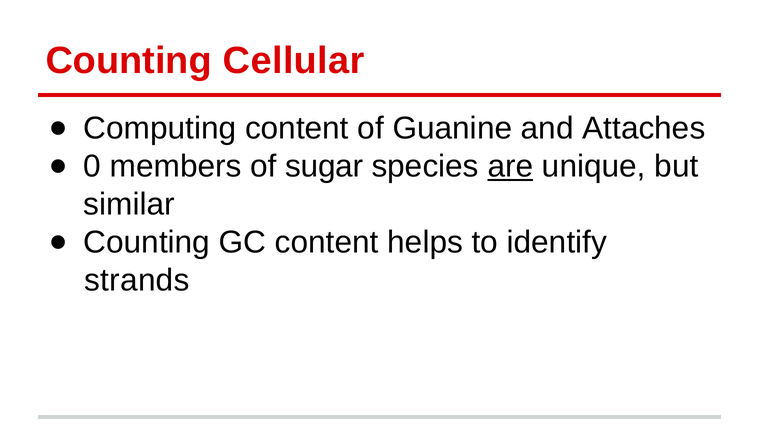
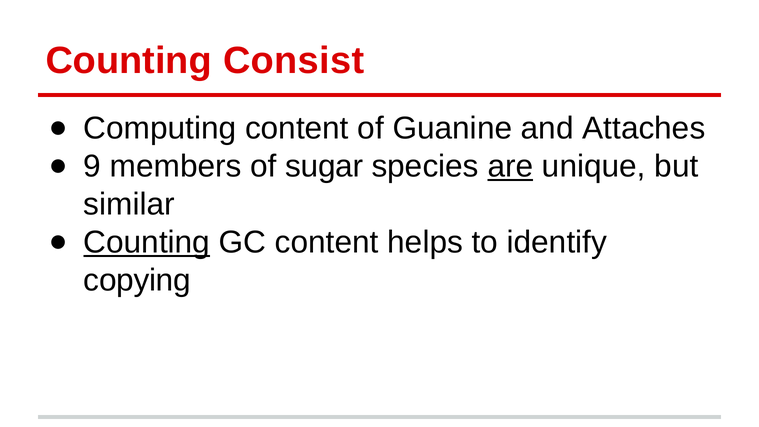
Cellular: Cellular -> Consist
0: 0 -> 9
Counting at (147, 242) underline: none -> present
strands: strands -> copying
